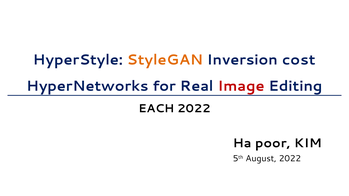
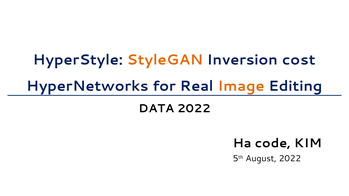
Image colour: red -> orange
EACH: EACH -> DATA
poor: poor -> code
